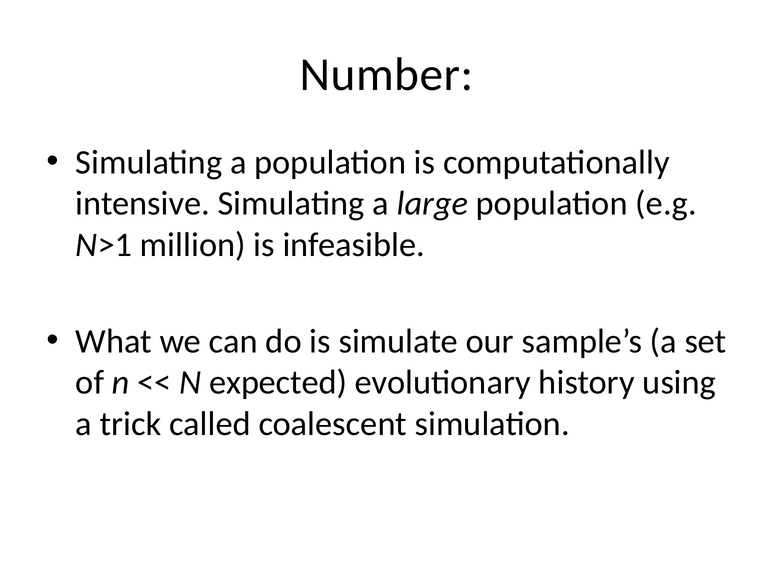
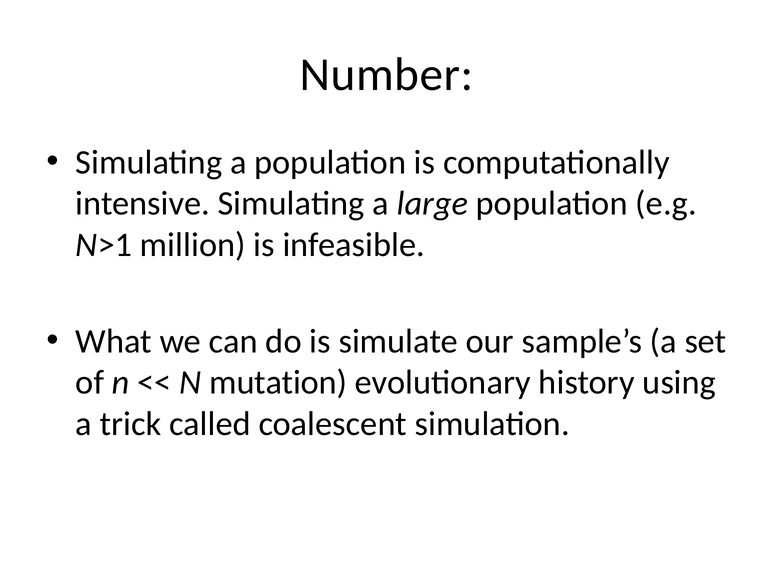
expected: expected -> mutation
